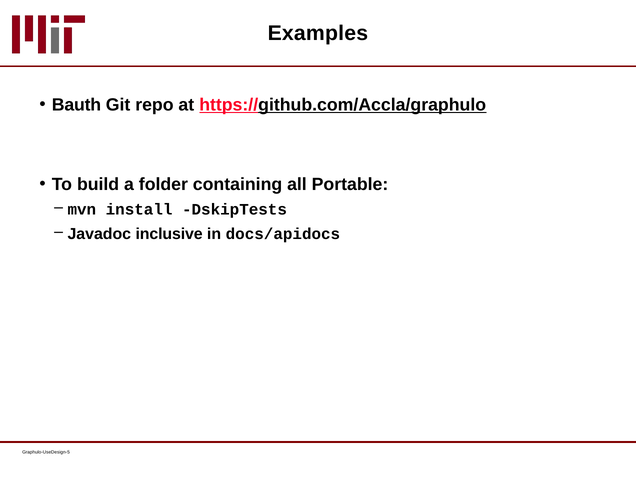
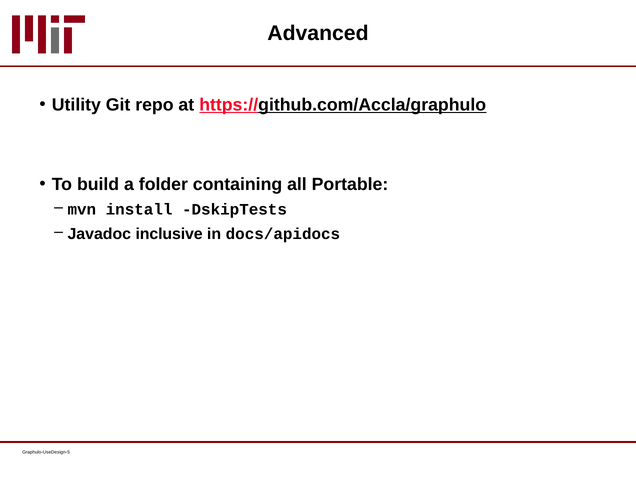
Examples: Examples -> Advanced
Bauth: Bauth -> Utility
